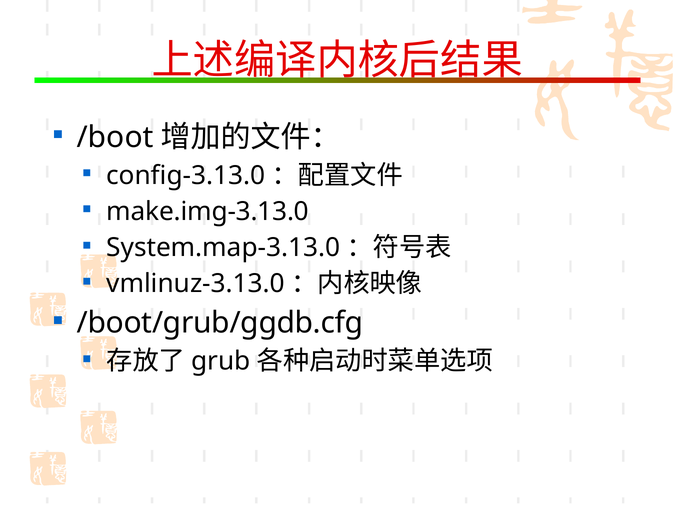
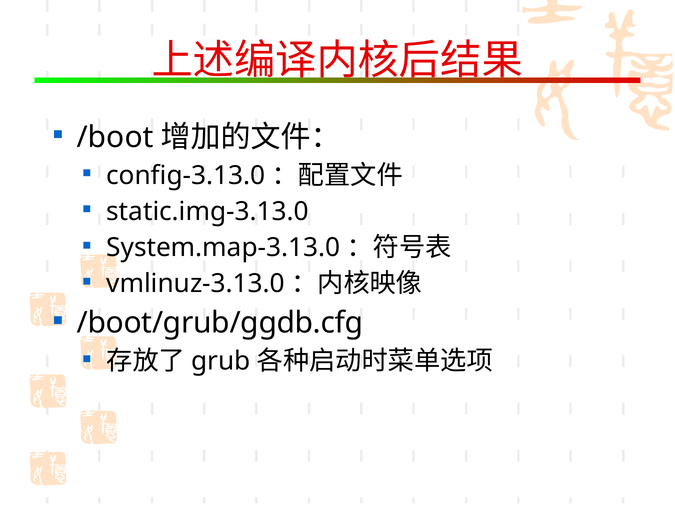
make.img-3.13.0: make.img-3.13.0 -> static.img-3.13.0
